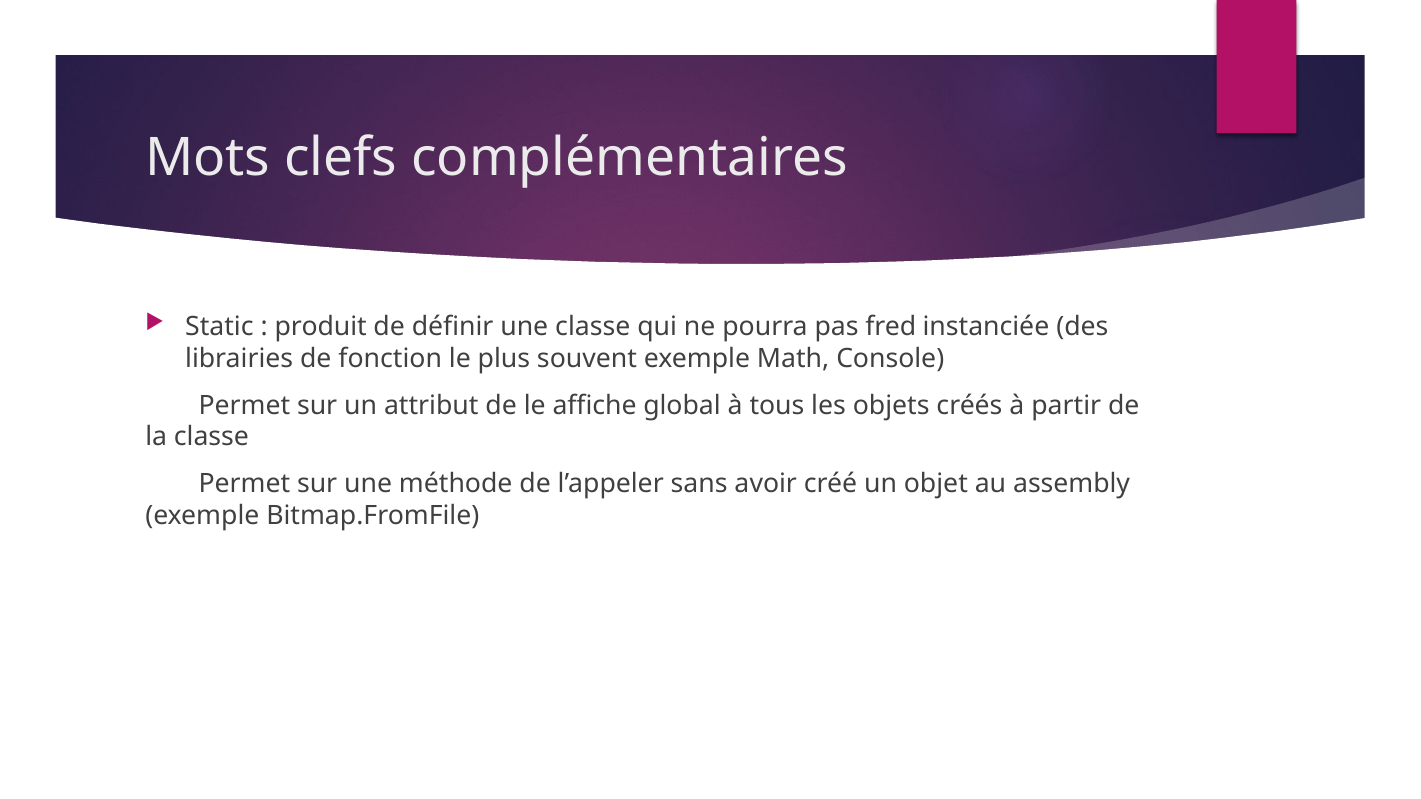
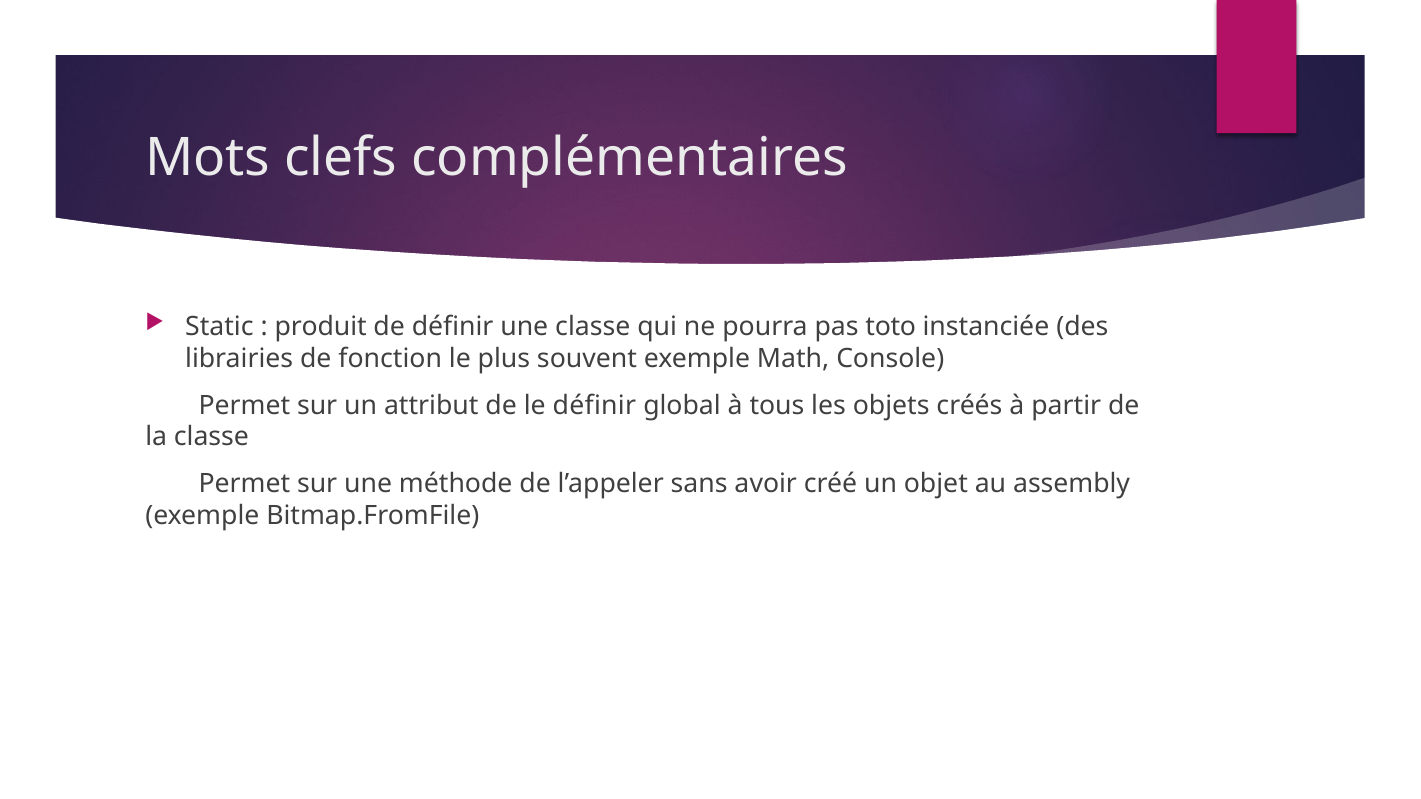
fred: fred -> toto
le affiche: affiche -> définir
